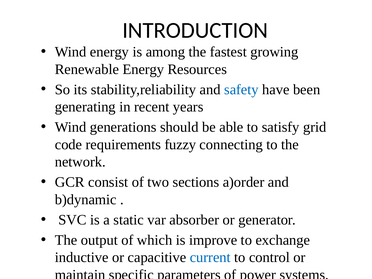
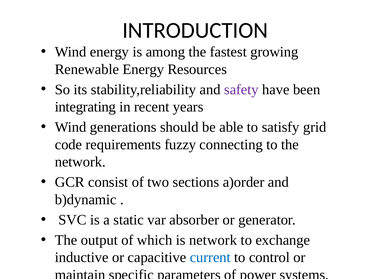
safety colour: blue -> purple
generating: generating -> integrating
is improve: improve -> network
